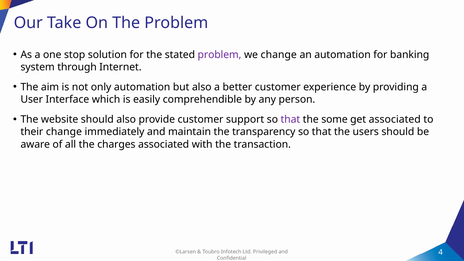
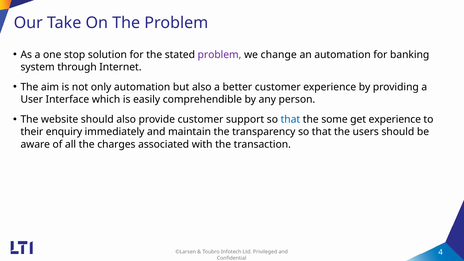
that at (290, 120) colour: purple -> blue
get associated: associated -> experience
their change: change -> enquiry
